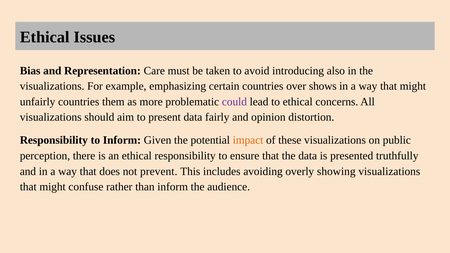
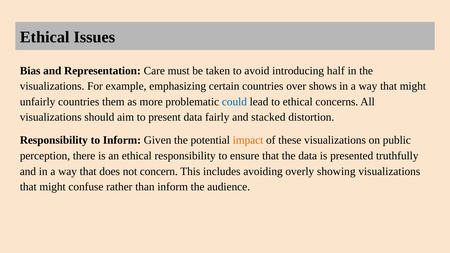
also: also -> half
could colour: purple -> blue
opinion: opinion -> stacked
prevent: prevent -> concern
